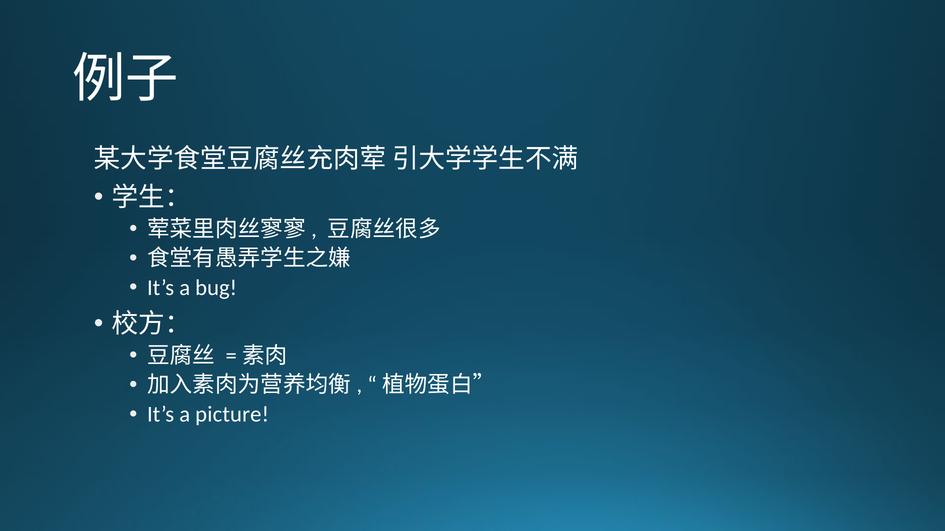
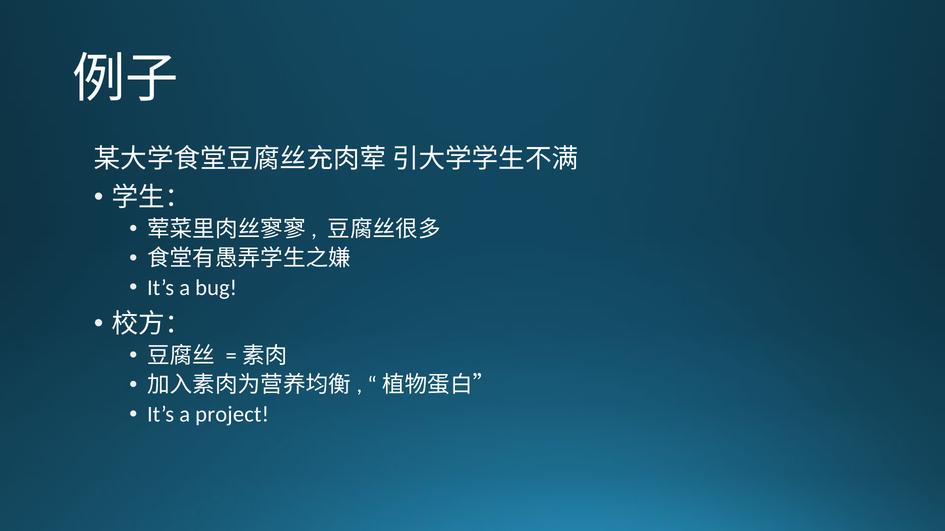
picture: picture -> project
